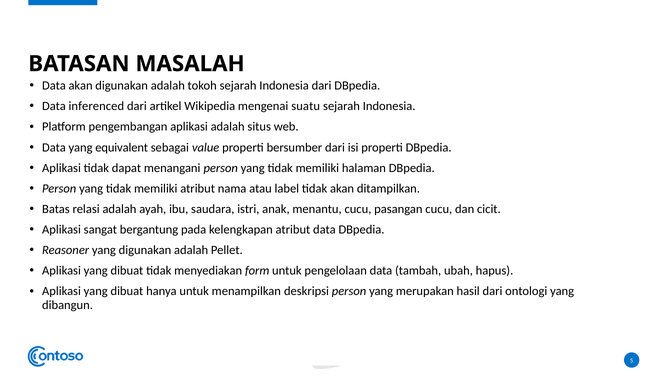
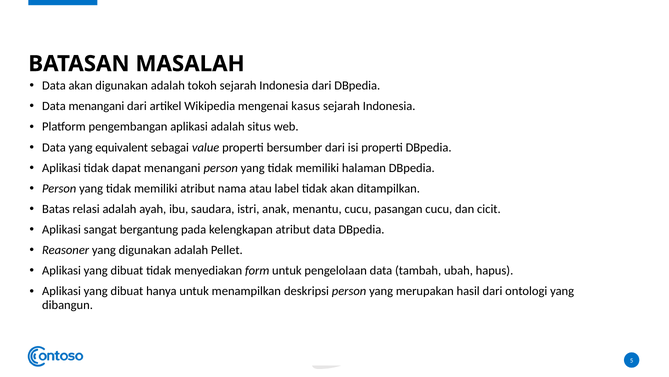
Data inferenced: inferenced -> menangani
suatu: suatu -> kasus
